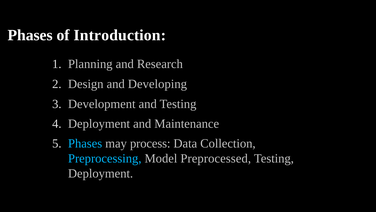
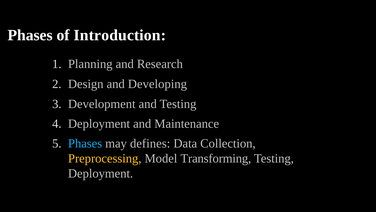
process: process -> defines
Preprocessing colour: light blue -> yellow
Preprocessed: Preprocessed -> Transforming
